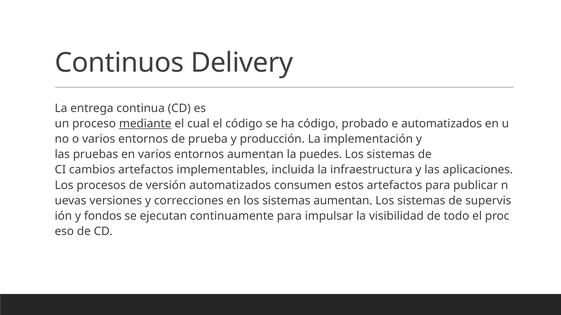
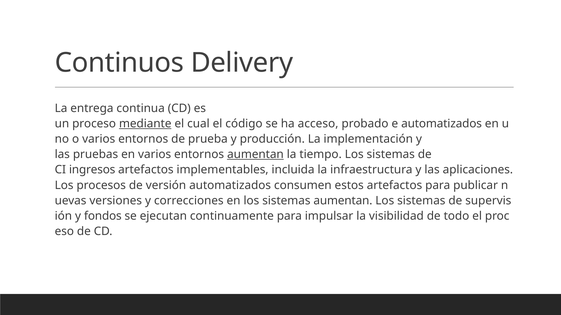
ha código: código -> acceso
aumentan at (255, 155) underline: none -> present
puedes: puedes -> tiempo
cambios: cambios -> ingresos
